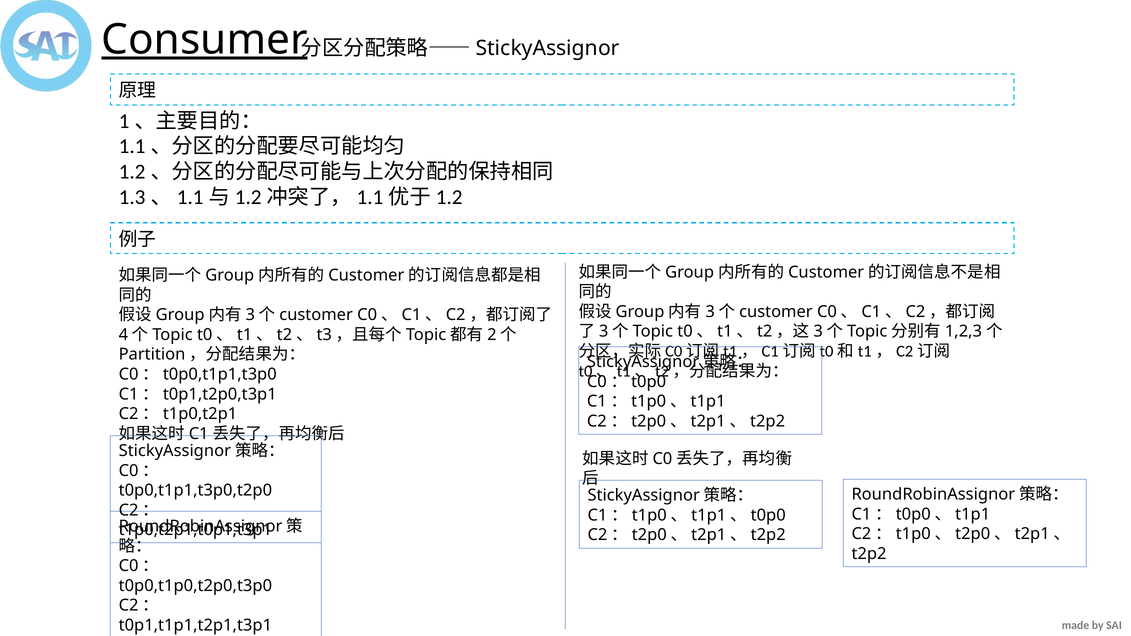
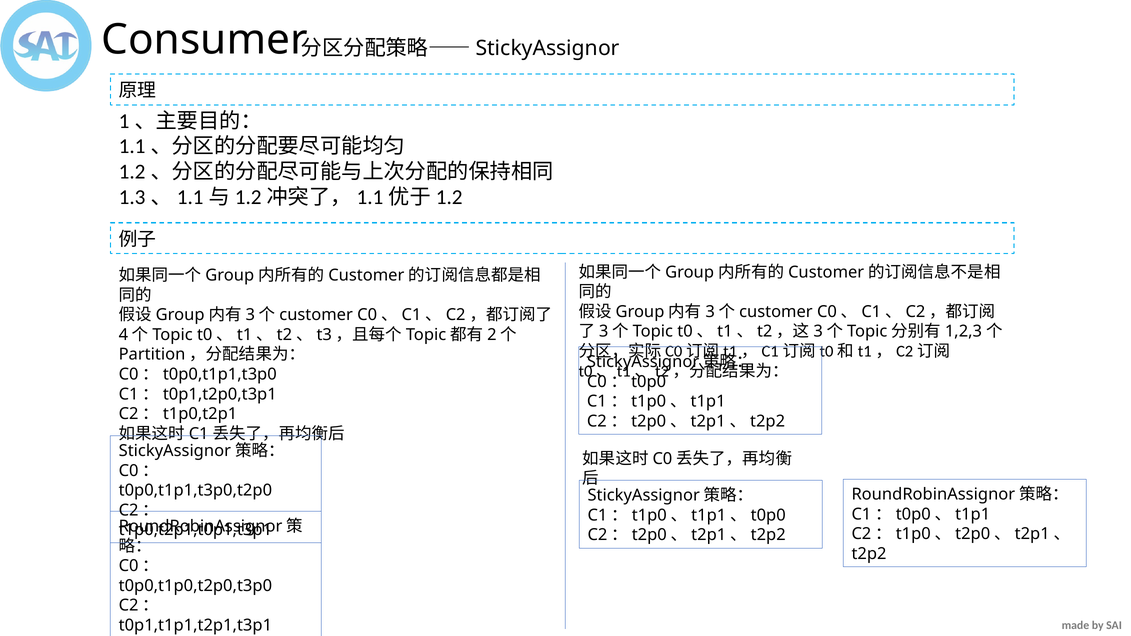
Consumer underline: present -> none
